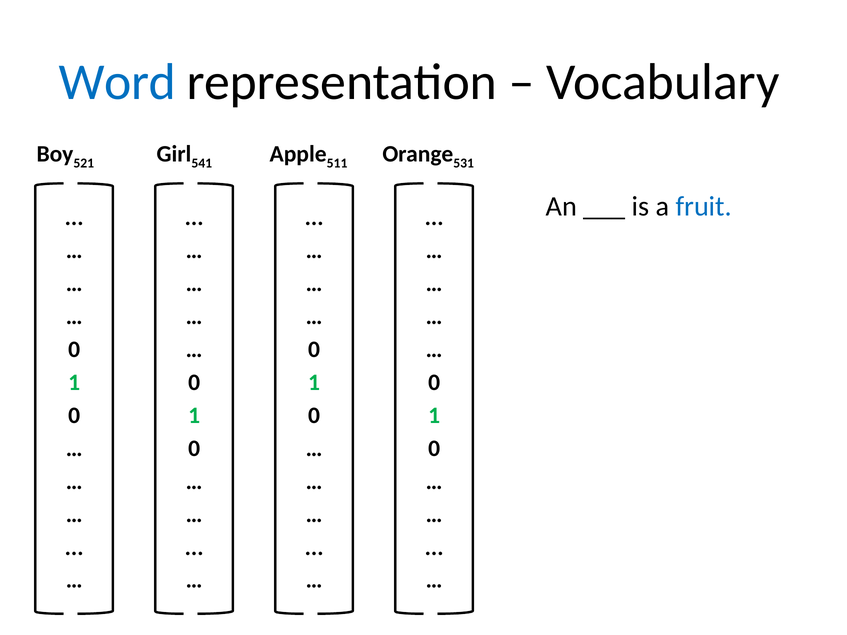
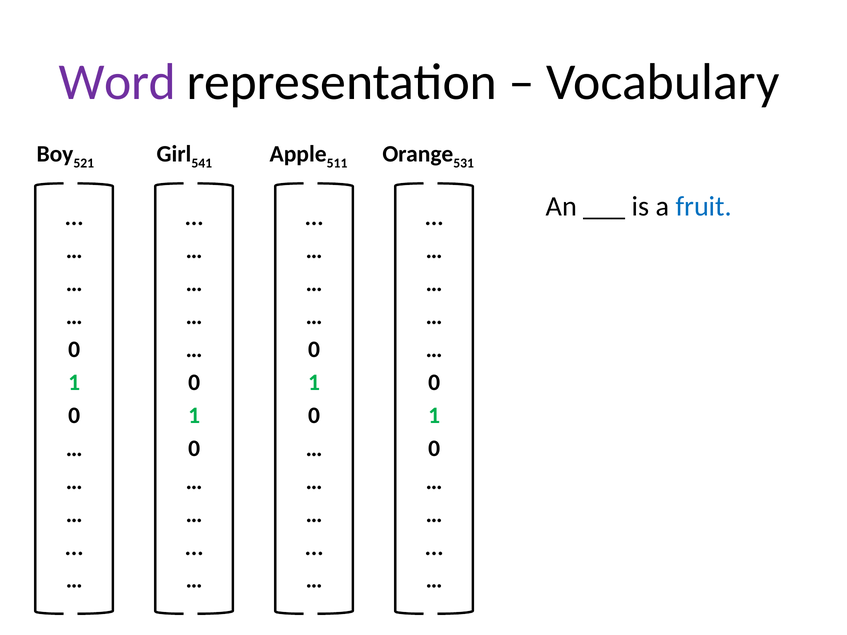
Word colour: blue -> purple
